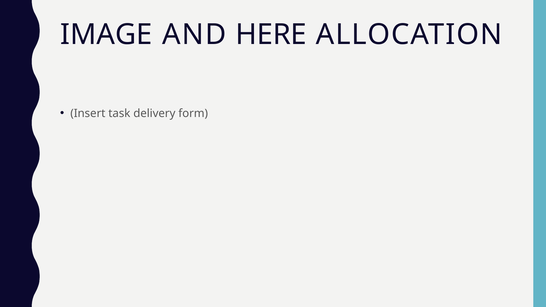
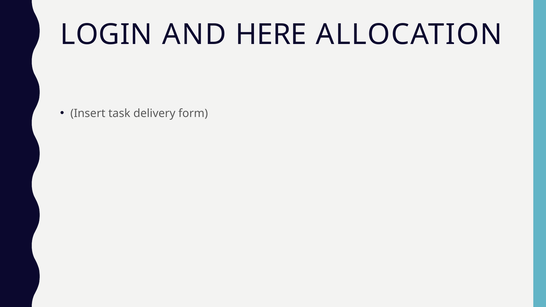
IMAGE: IMAGE -> LOGIN
